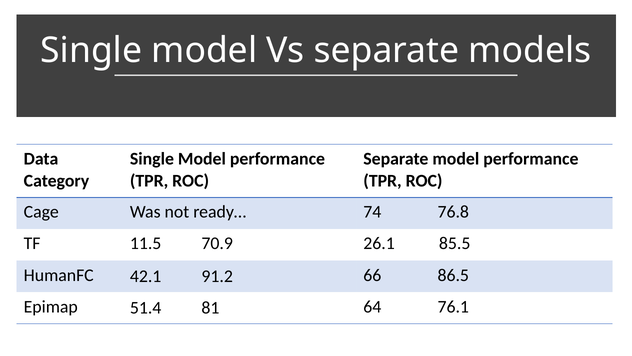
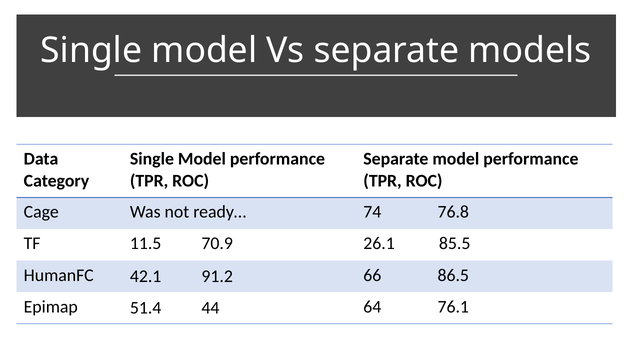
81: 81 -> 44
